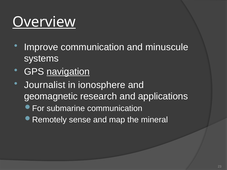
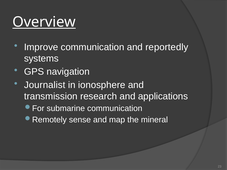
minuscule: minuscule -> reportedly
navigation underline: present -> none
geomagnetic: geomagnetic -> transmission
